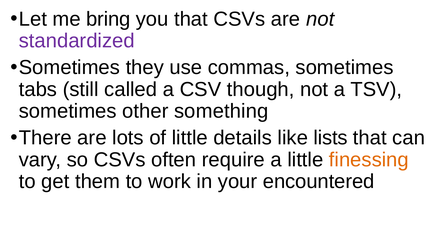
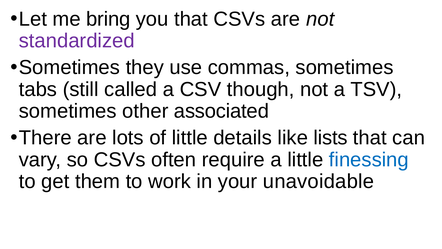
something: something -> associated
finessing colour: orange -> blue
encountered: encountered -> unavoidable
